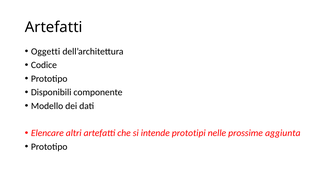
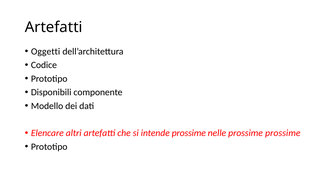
intende prototipi: prototipi -> prossime
prossime aggiunta: aggiunta -> prossime
